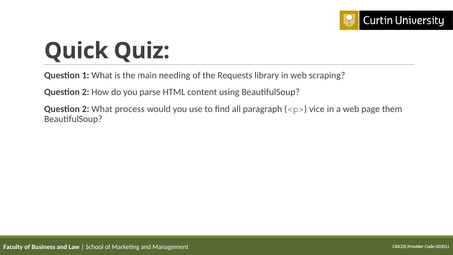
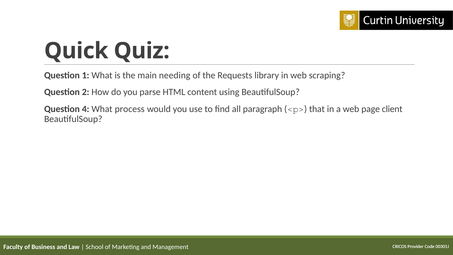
2 at (86, 109): 2 -> 4
vice: vice -> that
them: them -> client
